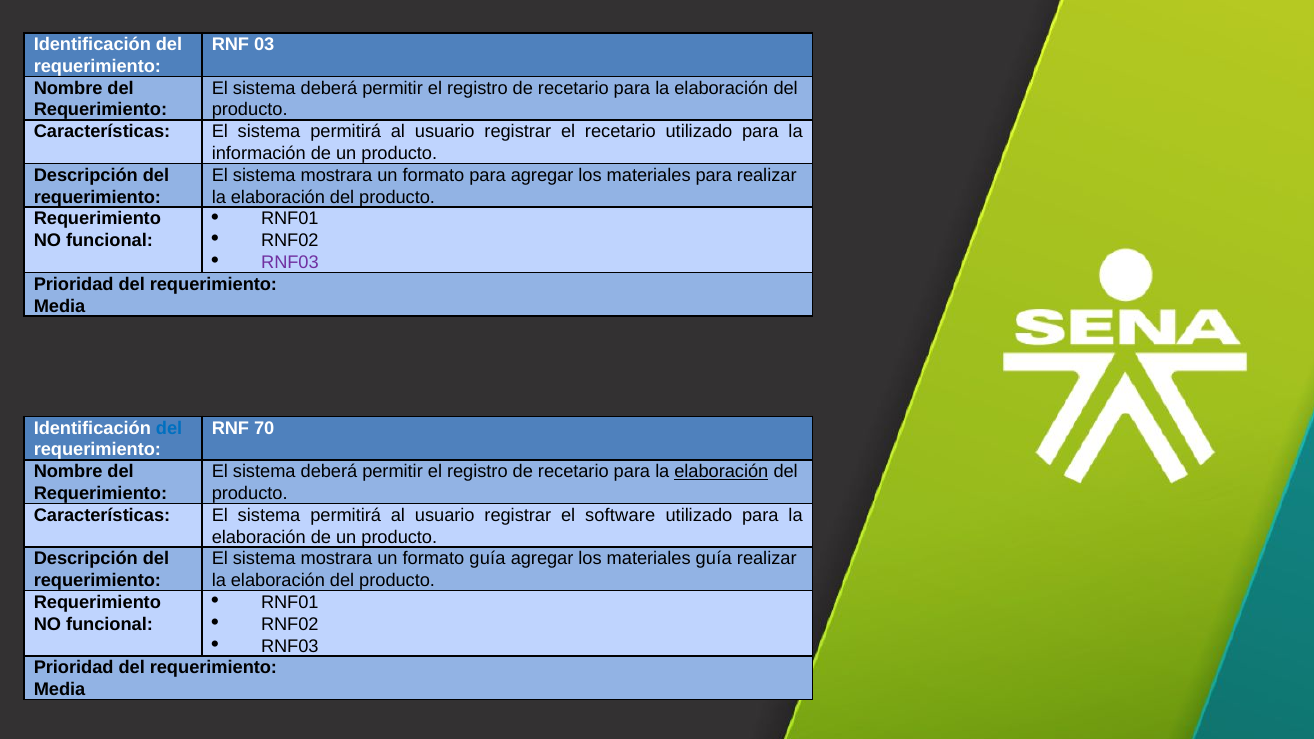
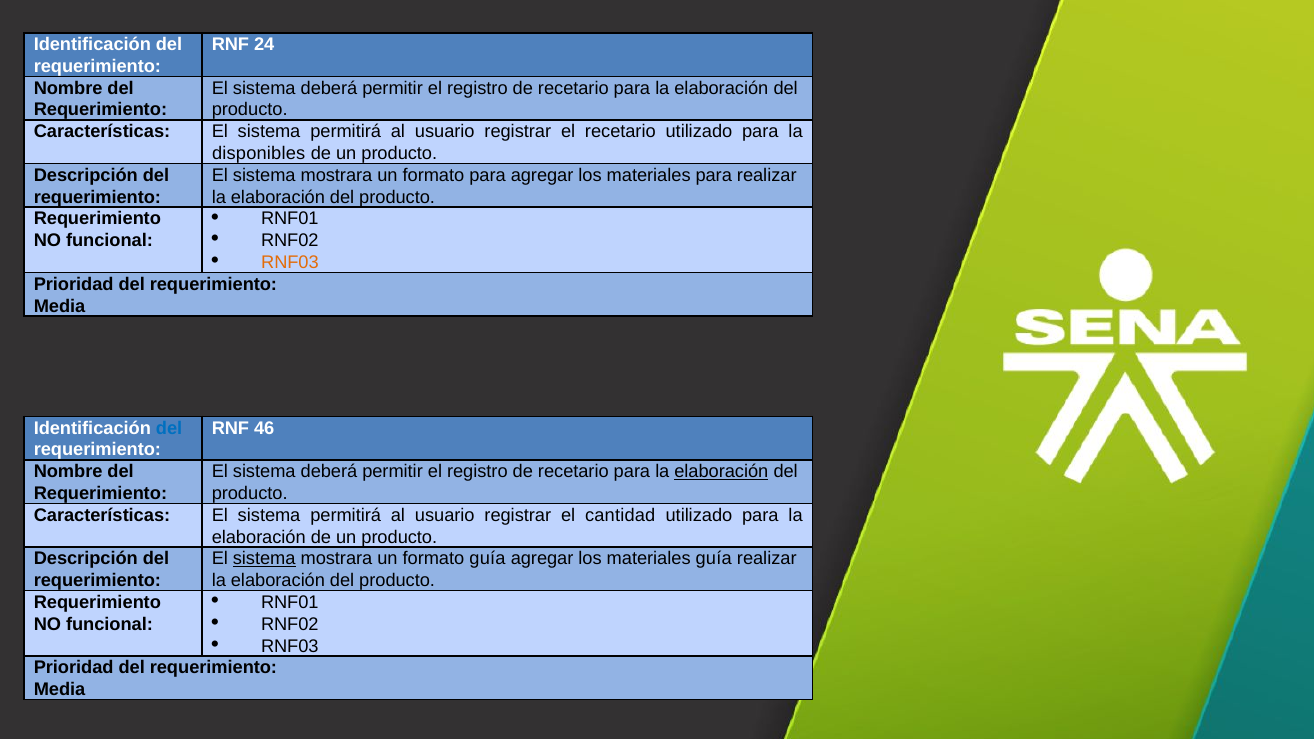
03: 03 -> 24
información: información -> disponibles
RNF03 at (290, 263) colour: purple -> orange
70: 70 -> 46
software: software -> cantidad
sistema at (264, 559) underline: none -> present
